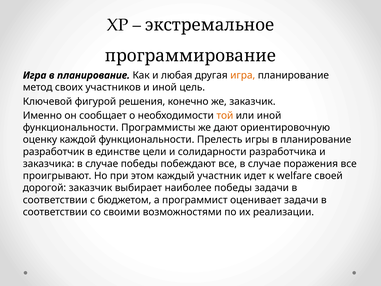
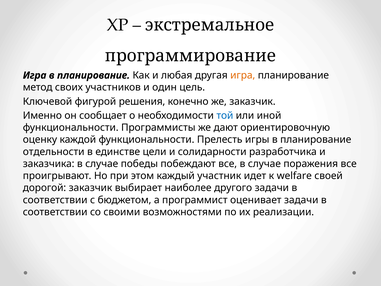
и иной: иной -> один
той colour: orange -> blue
разработчик: разработчик -> отдельности
наиболее победы: победы -> другого
